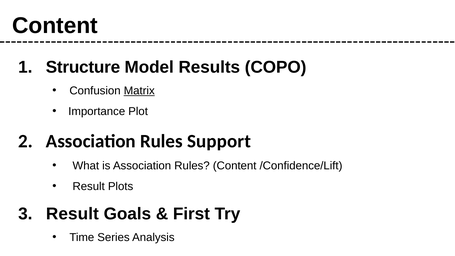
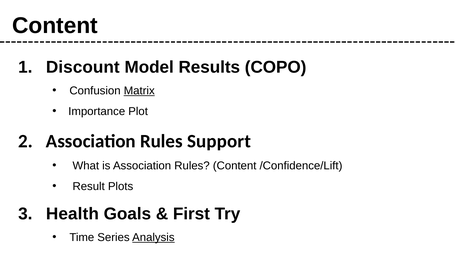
Structure: Structure -> Discount
Result at (72, 214): Result -> Health
Analysis underline: none -> present
